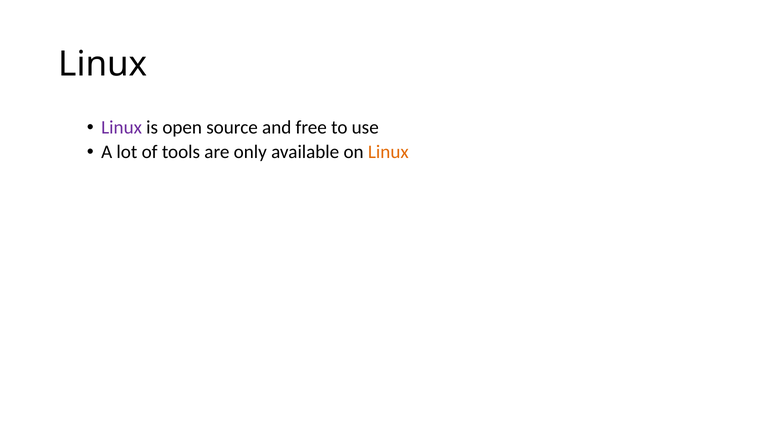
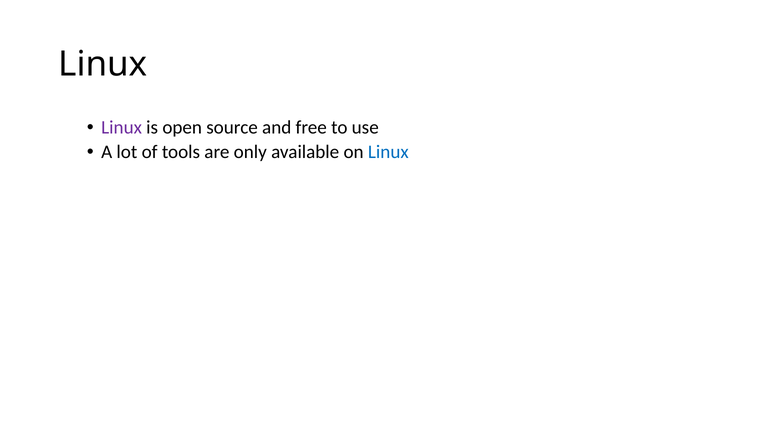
Linux at (388, 152) colour: orange -> blue
